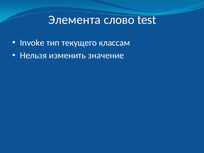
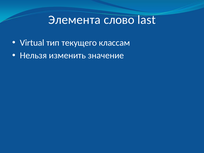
test: test -> last
Invoke: Invoke -> Virtual
